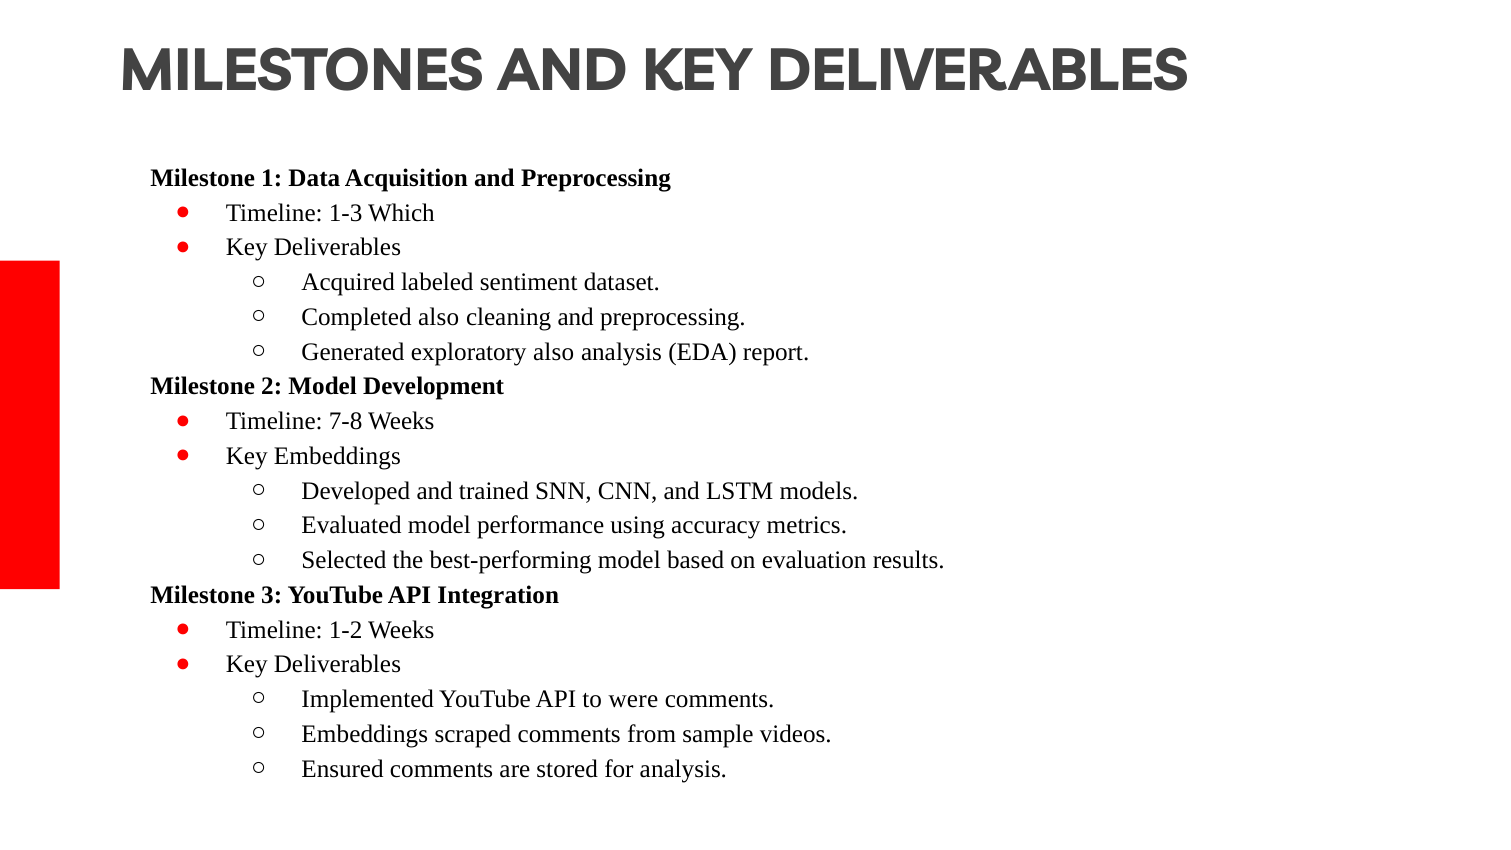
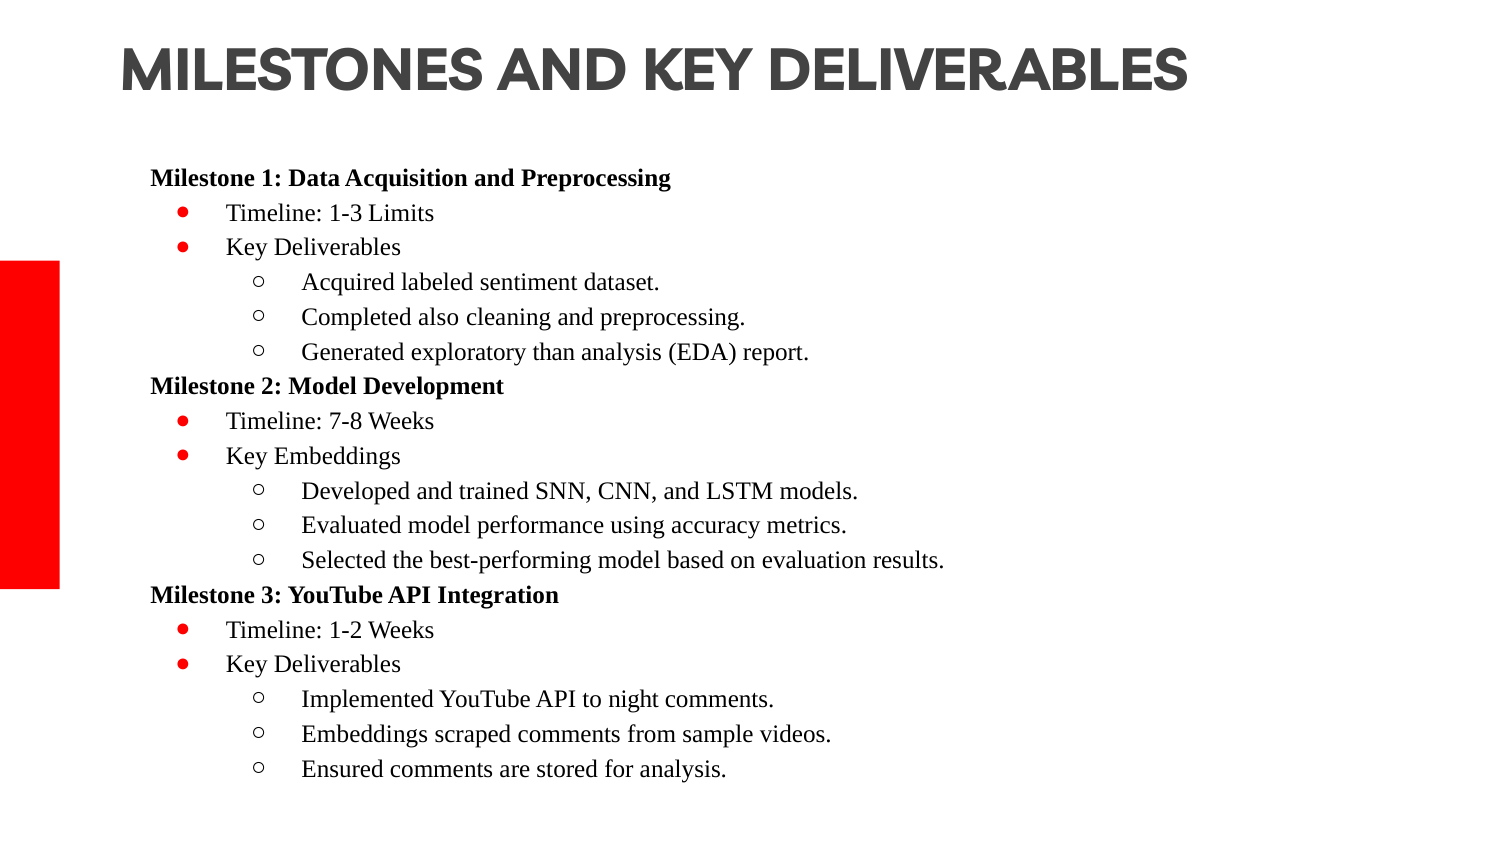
Which: Which -> Limits
exploratory also: also -> than
were: were -> night
